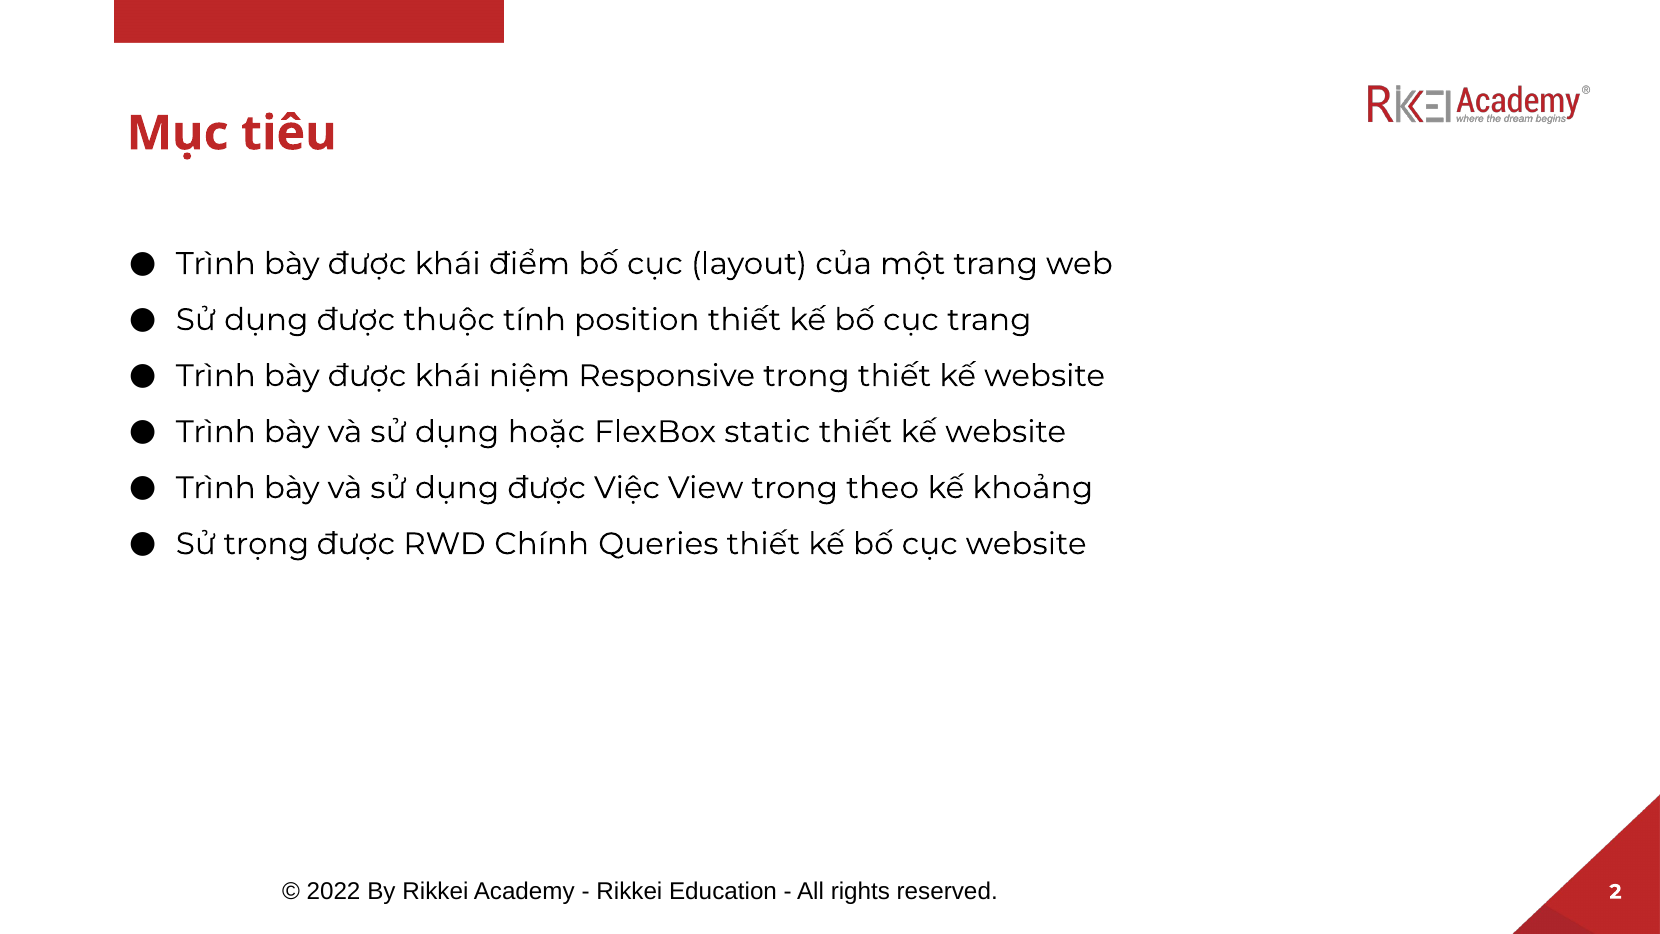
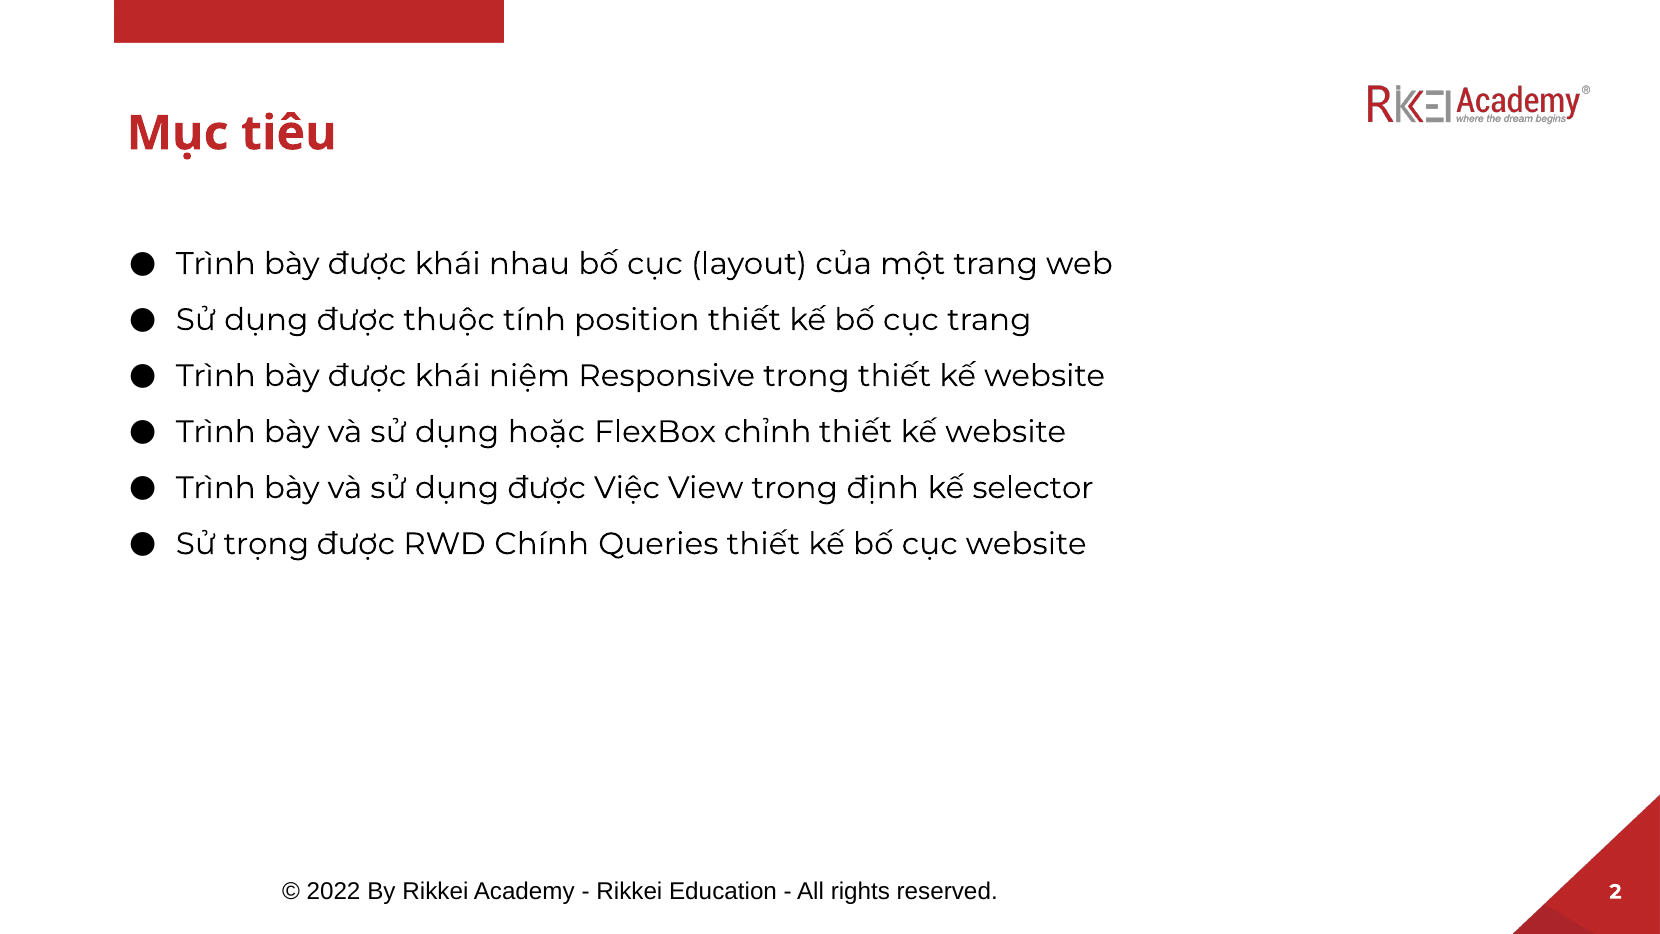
điểm: điểm -> nhau
static: static -> chỉnh
theo: theo -> định
khoảng: khoảng -> selector
